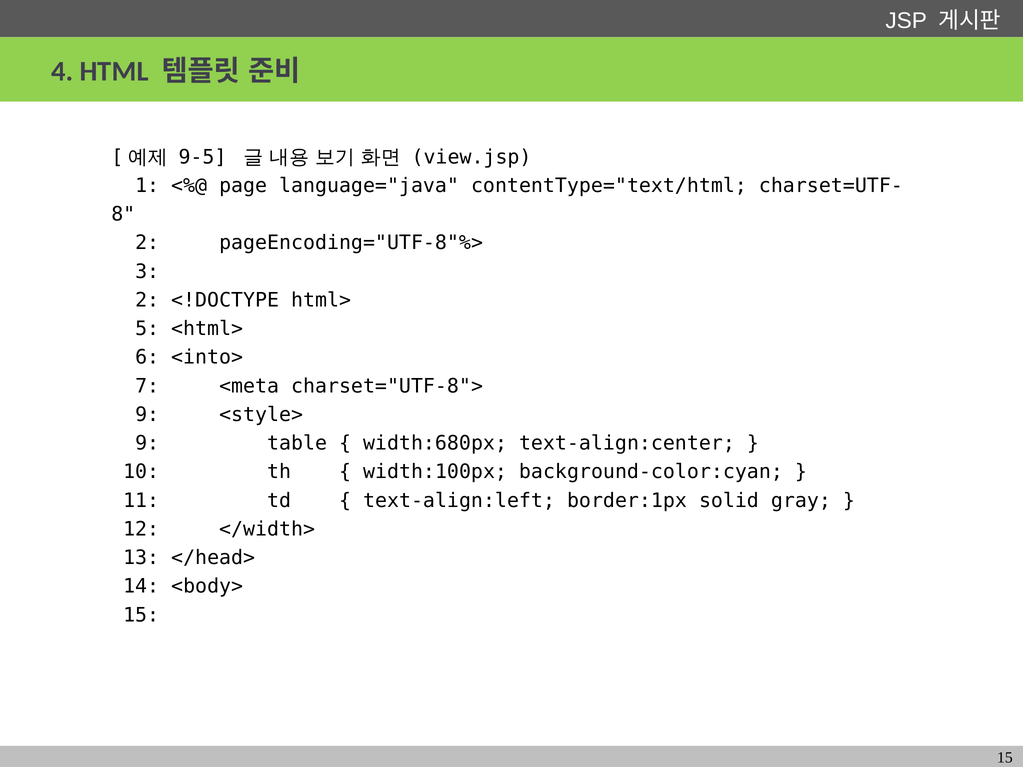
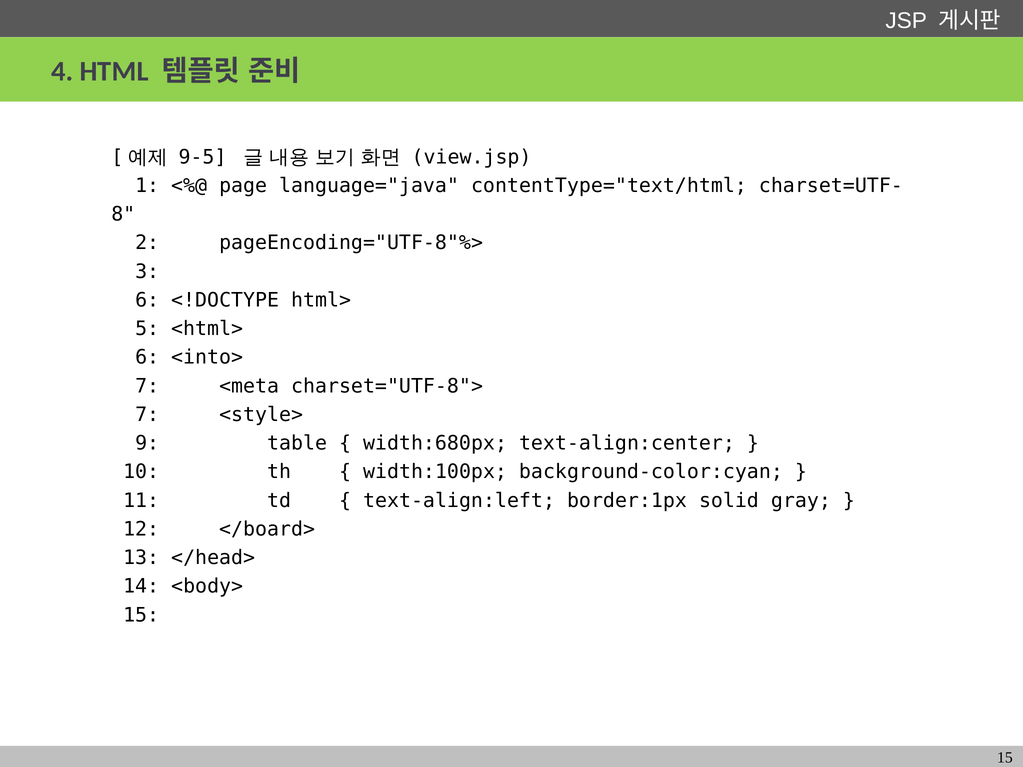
2 at (147, 300): 2 -> 6
9 at (147, 415): 9 -> 7
</width>: </width> -> </board>
